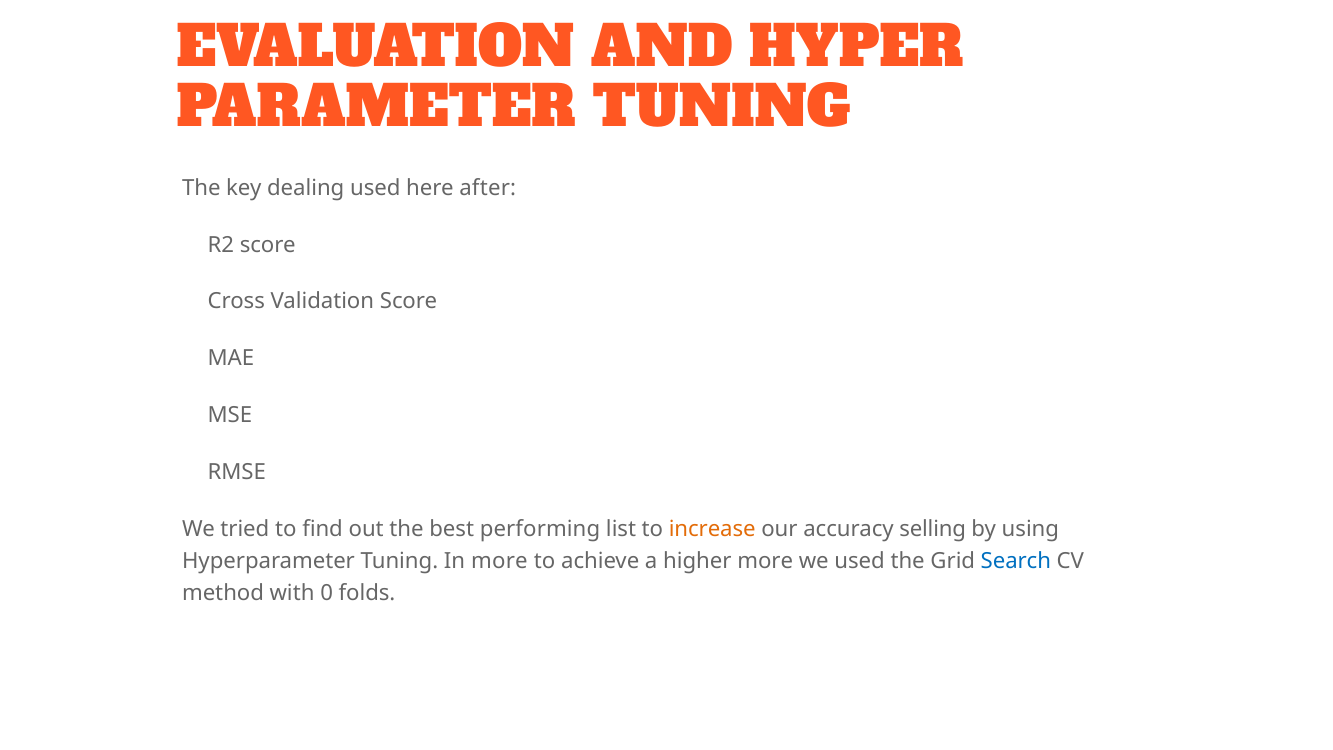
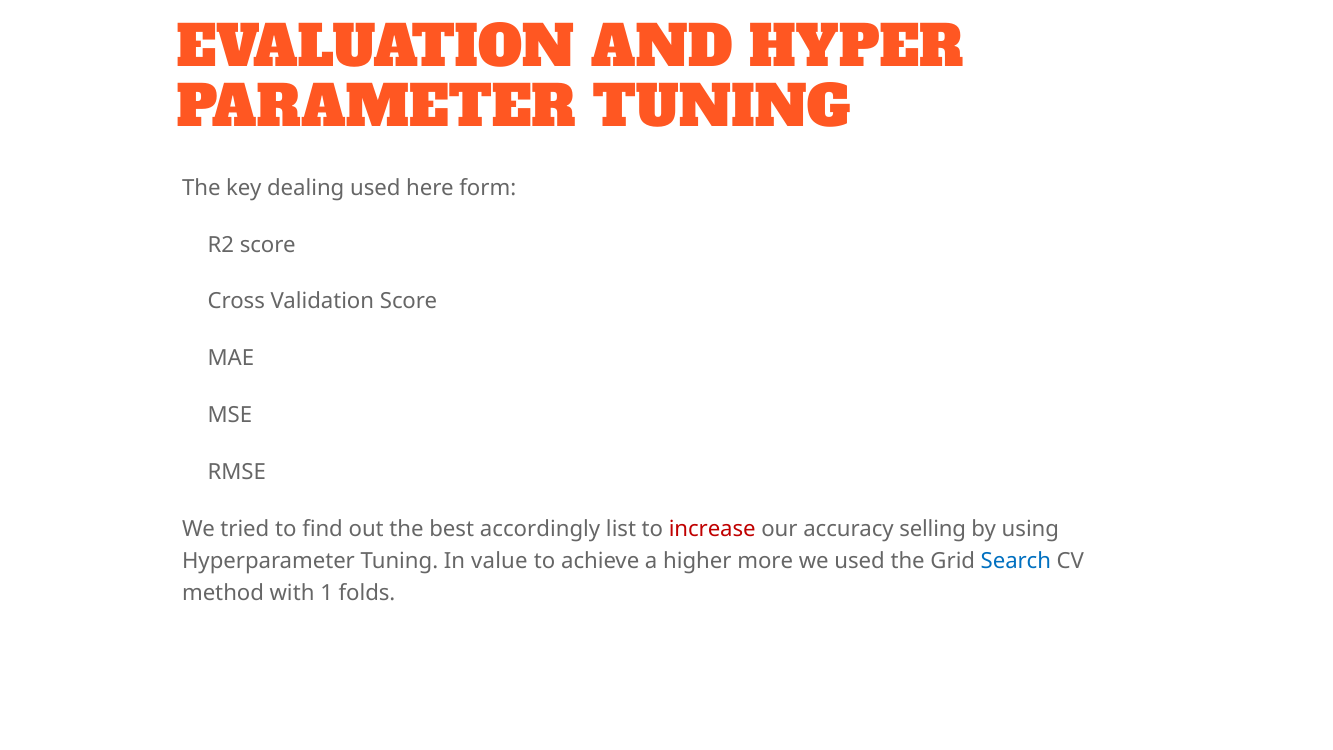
after: after -> form
performing: performing -> accordingly
increase colour: orange -> red
In more: more -> value
0: 0 -> 1
